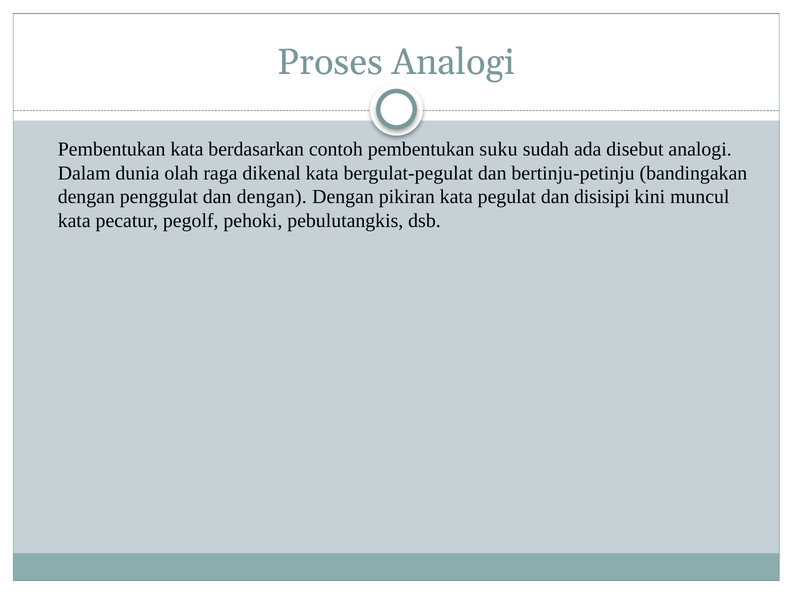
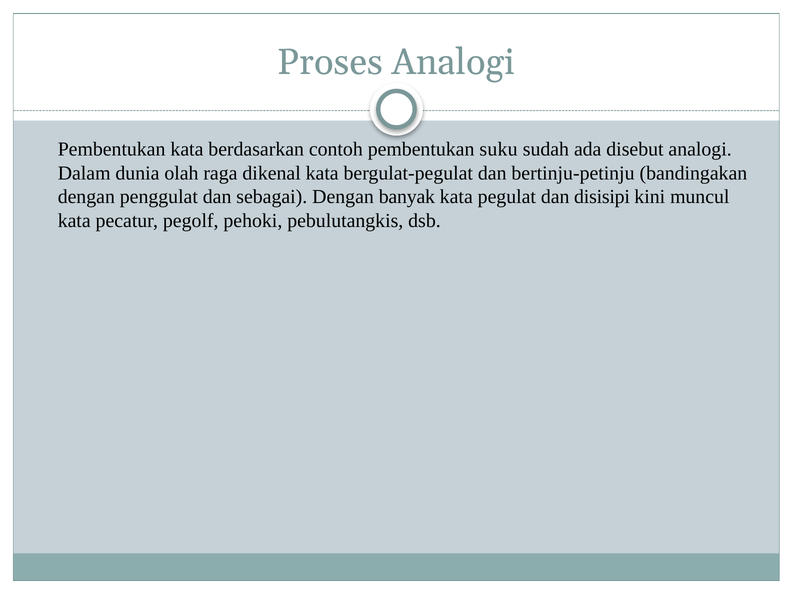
dan dengan: dengan -> sebagai
pikiran: pikiran -> banyak
